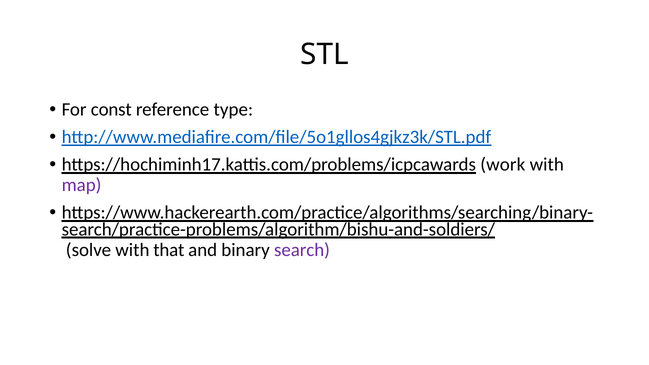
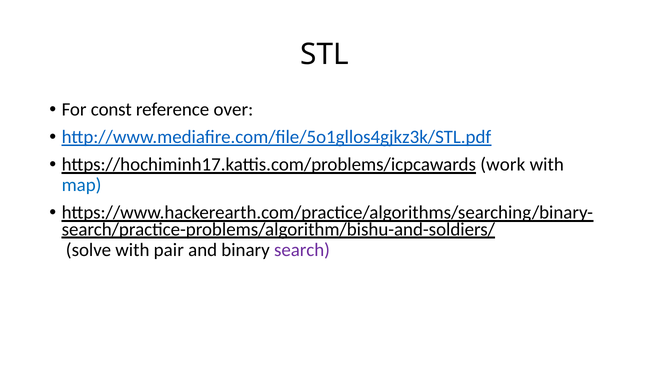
type: type -> over
map colour: purple -> blue
that: that -> pair
